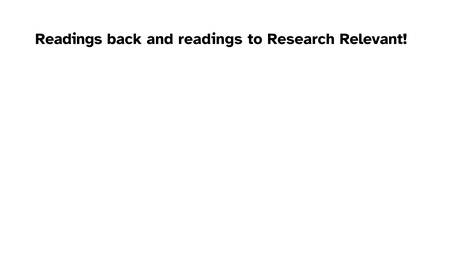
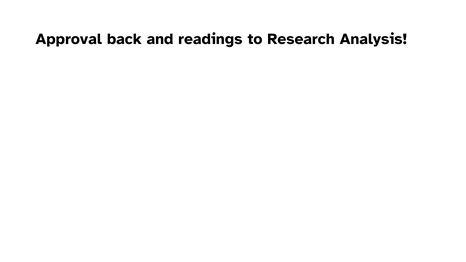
Readings at (69, 39): Readings -> Approval
Relevant: Relevant -> Analysis
